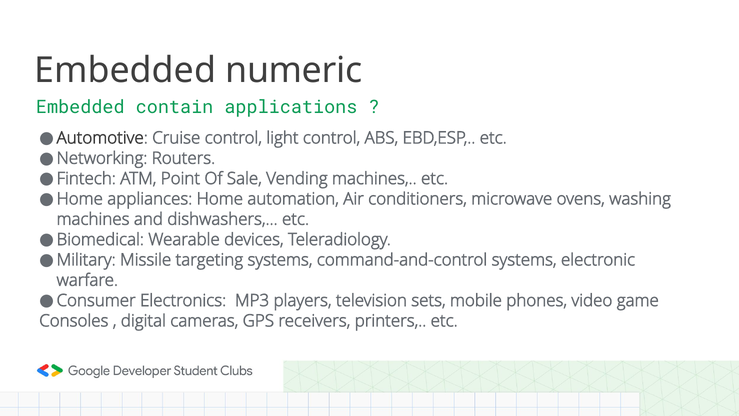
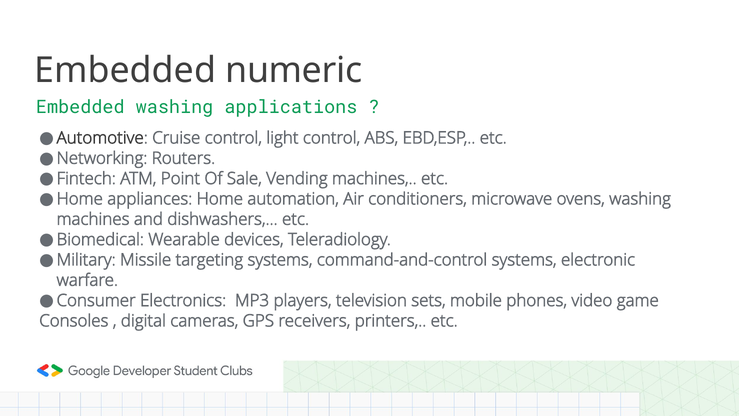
Embedded contain: contain -> washing
